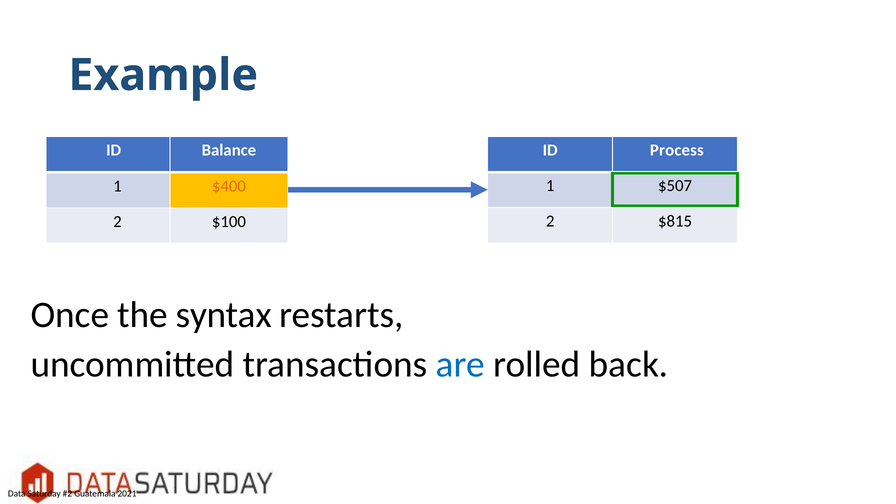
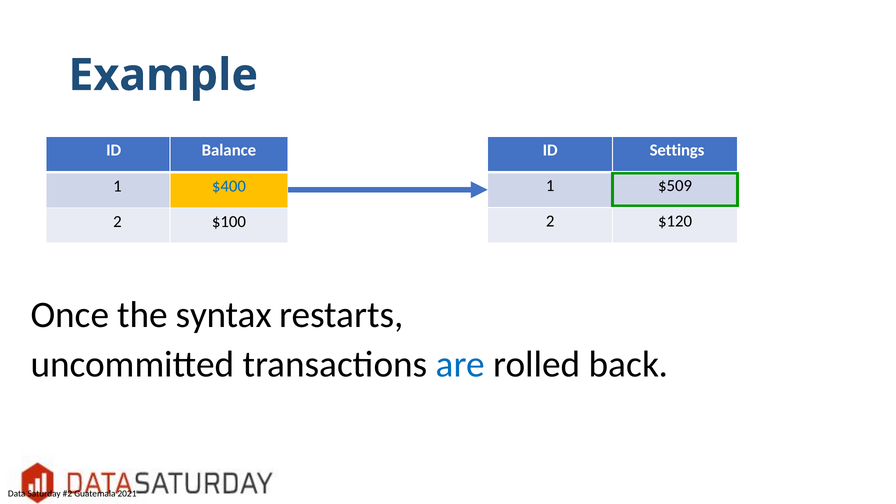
Process: Process -> Settings
$507: $507 -> $509
$400 colour: orange -> blue
$815: $815 -> $120
